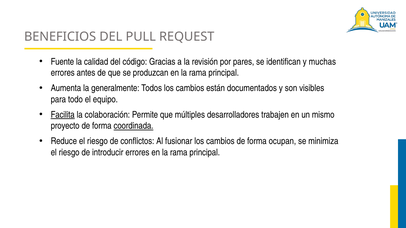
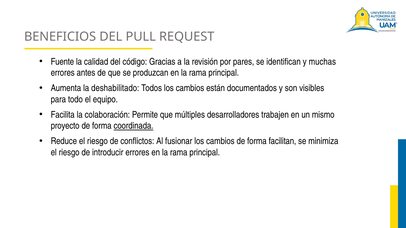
generalmente: generalmente -> deshabilitado
Facilita underline: present -> none
ocupan: ocupan -> facilitan
